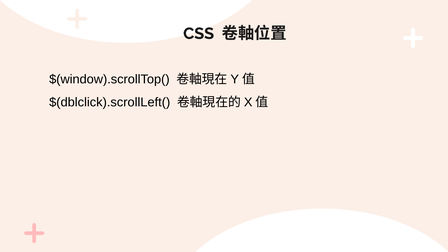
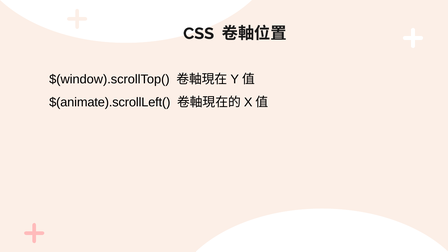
$(dblclick).scrollLeft(: $(dblclick).scrollLeft( -> $(animate).scrollLeft(
